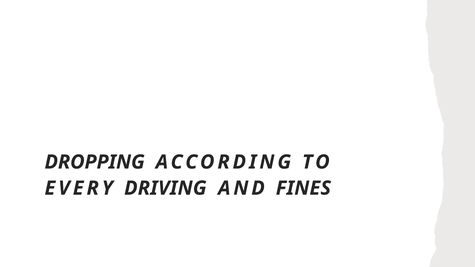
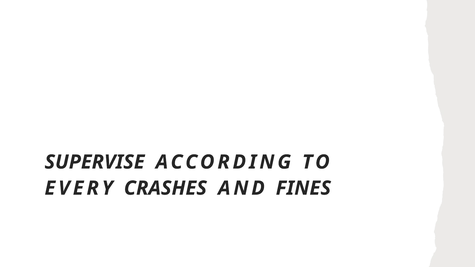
DROPPING: DROPPING -> SUPERVISE
DRIVING: DRIVING -> CRASHES
